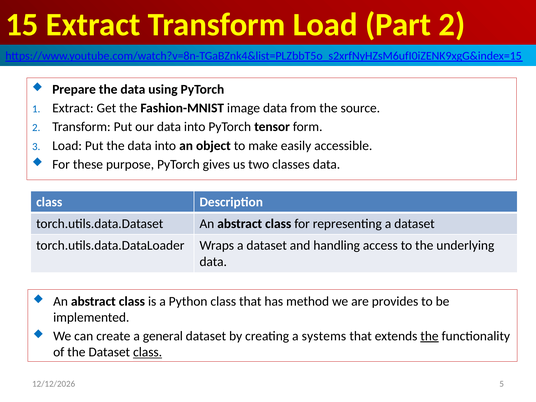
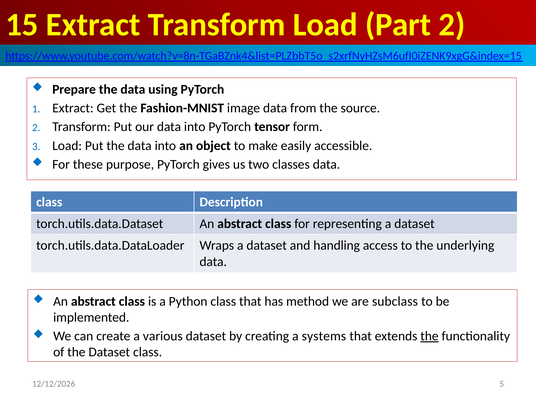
provides: provides -> subclass
general: general -> various
class at (148, 352) underline: present -> none
